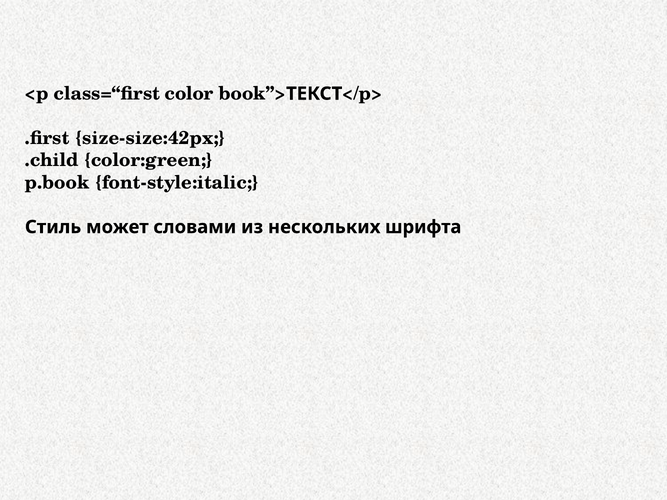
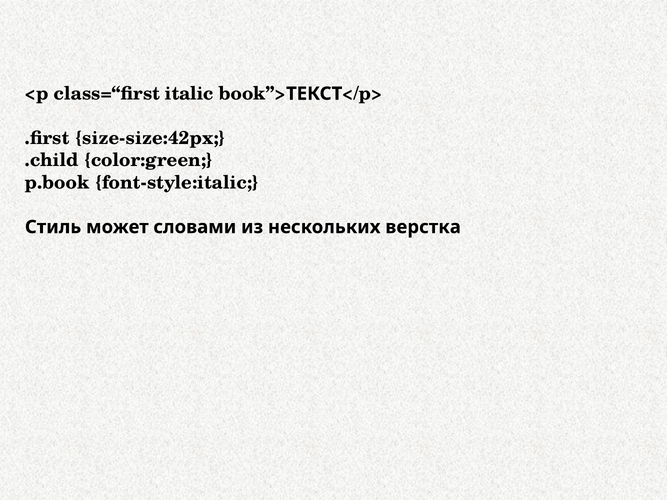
color: color -> italic
шрифта: шрифта -> верстка
